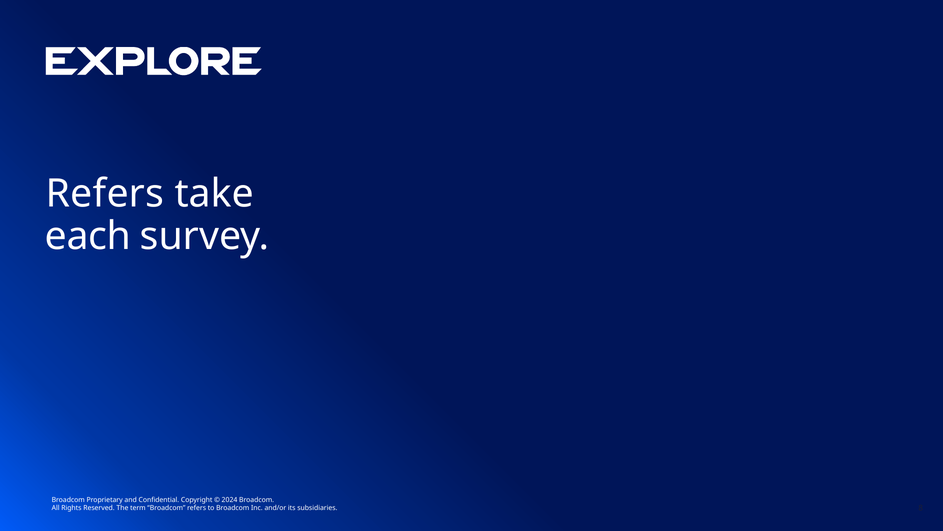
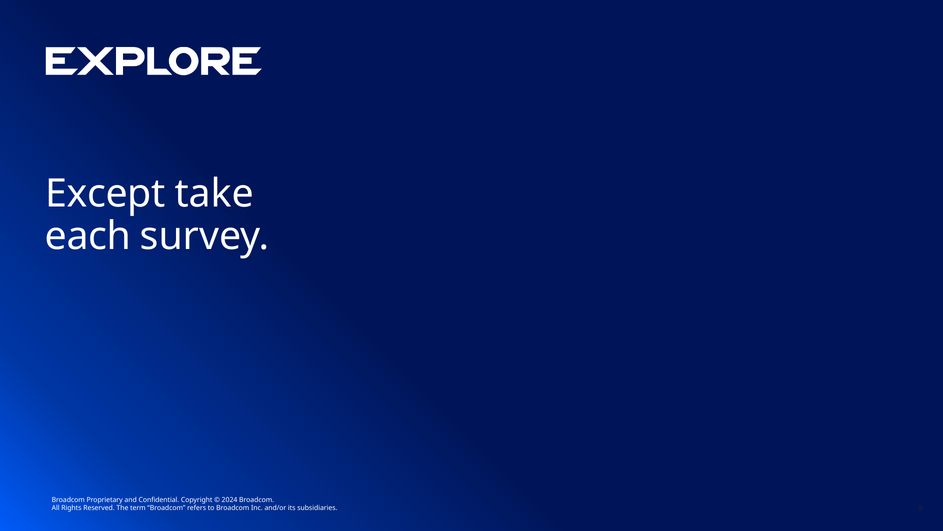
Refers at (105, 194): Refers -> Except
